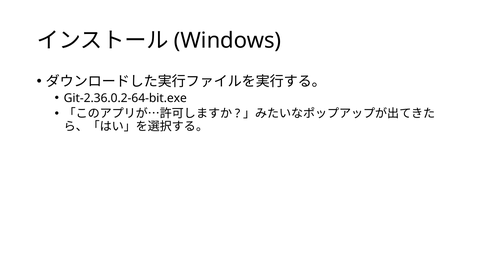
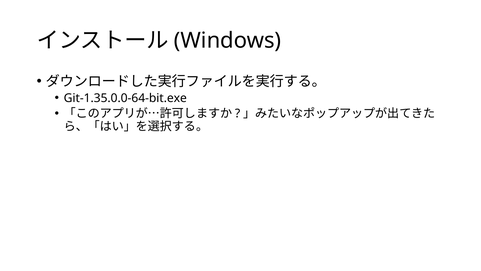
Git-2.36.0.2-64-bit.exe: Git-2.36.0.2-64-bit.exe -> Git-1.35.0.0-64-bit.exe
